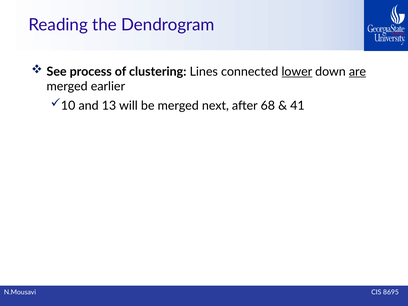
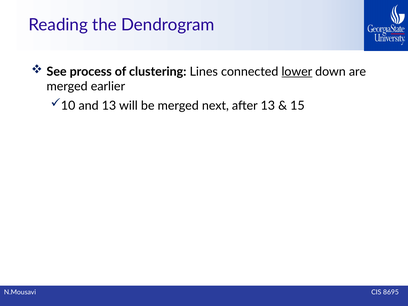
are underline: present -> none
after 68: 68 -> 13
41: 41 -> 15
